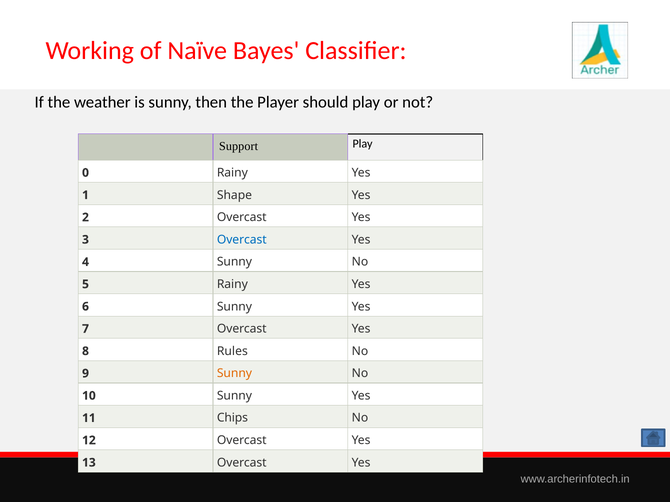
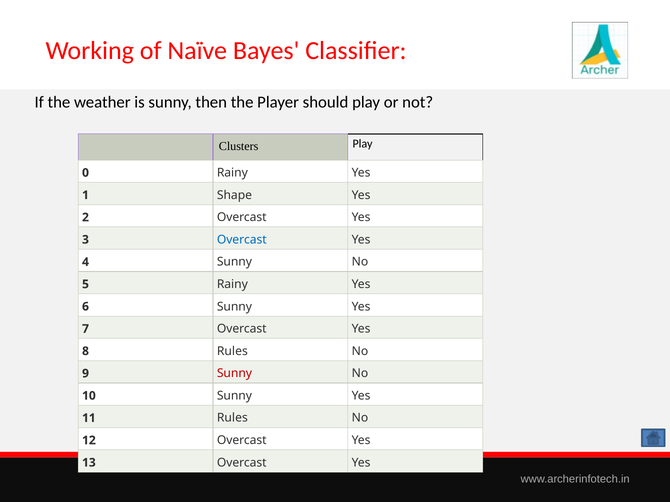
Support: Support -> Clusters
Sunny at (234, 374) colour: orange -> red
11 Chips: Chips -> Rules
